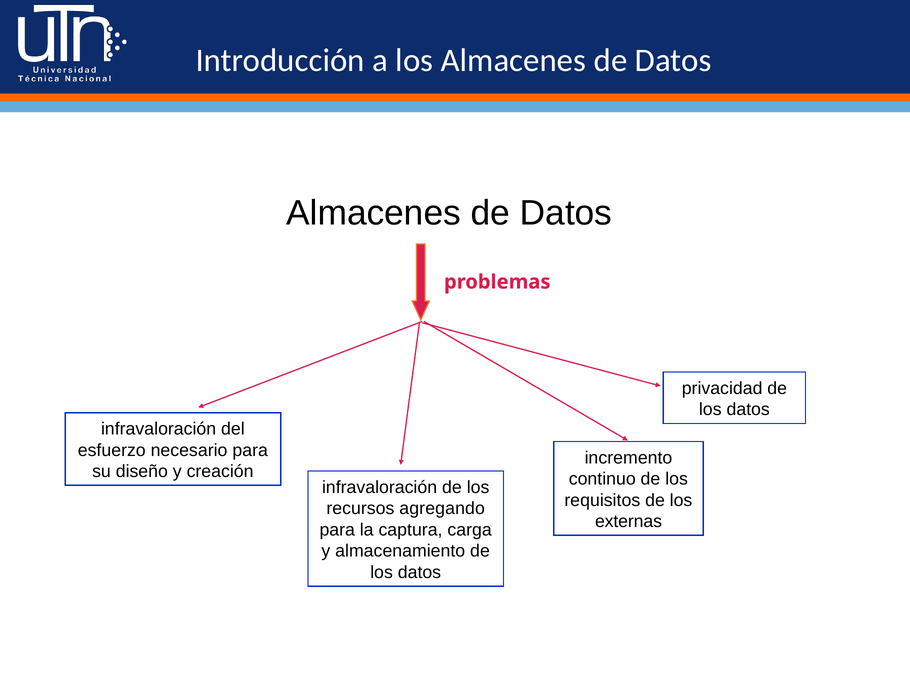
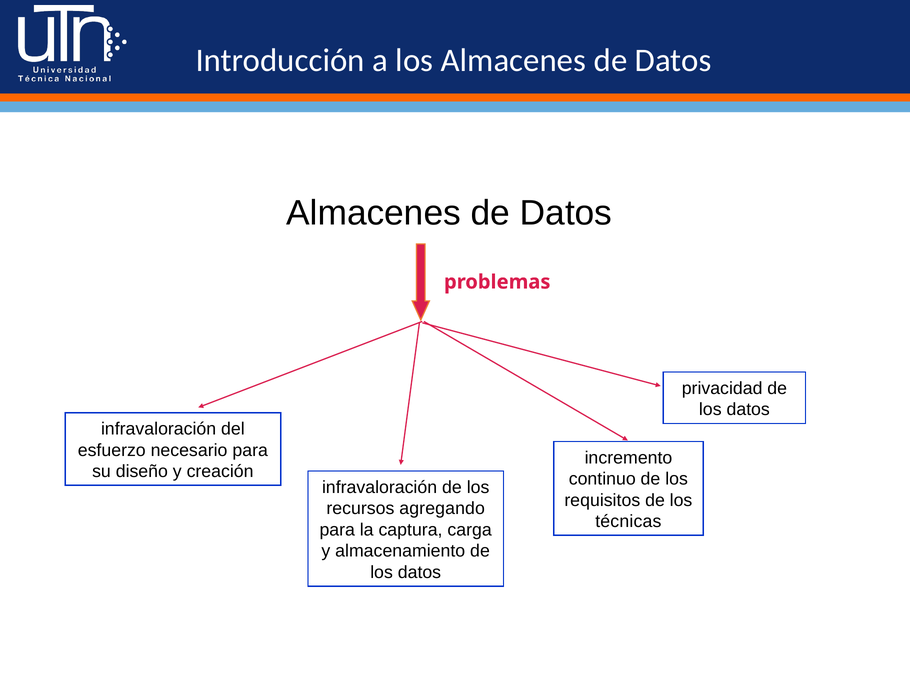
externas: externas -> técnicas
